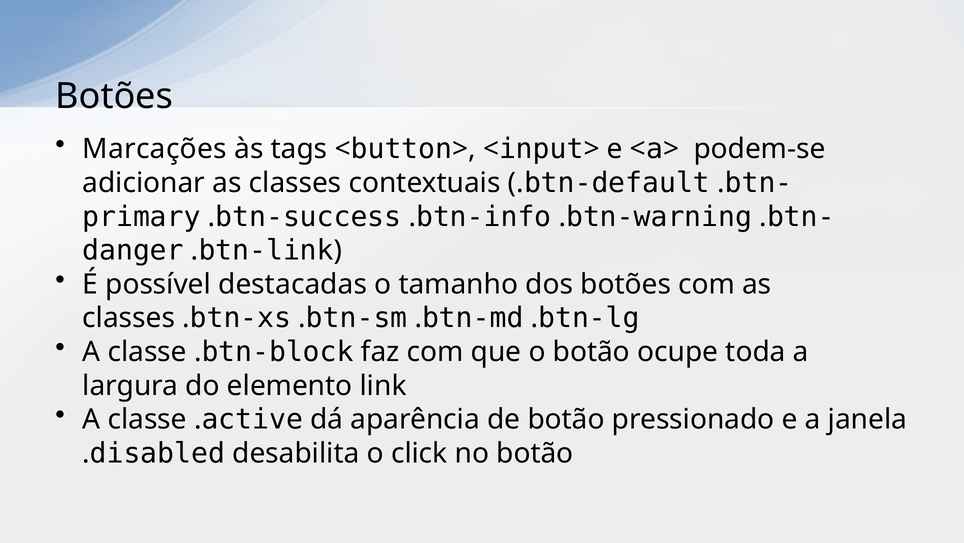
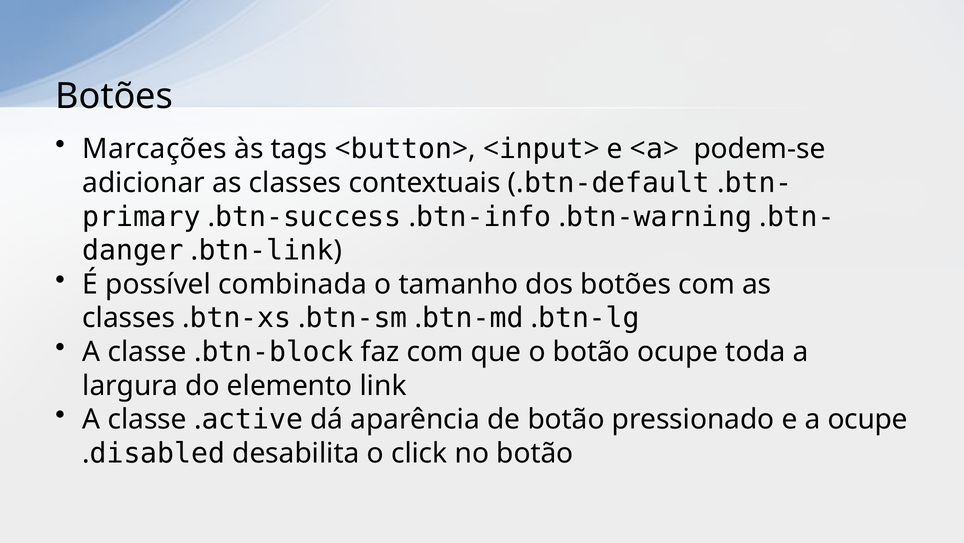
destacadas: destacadas -> combinada
a janela: janela -> ocupe
